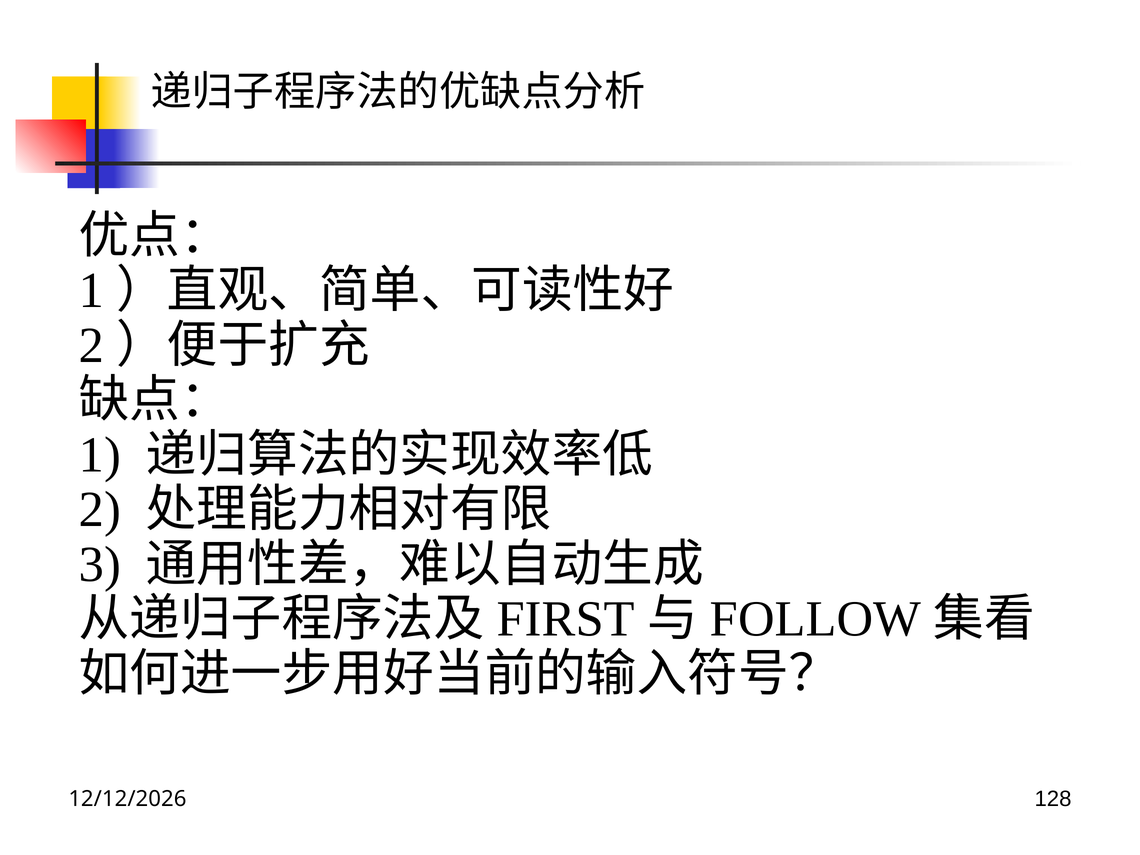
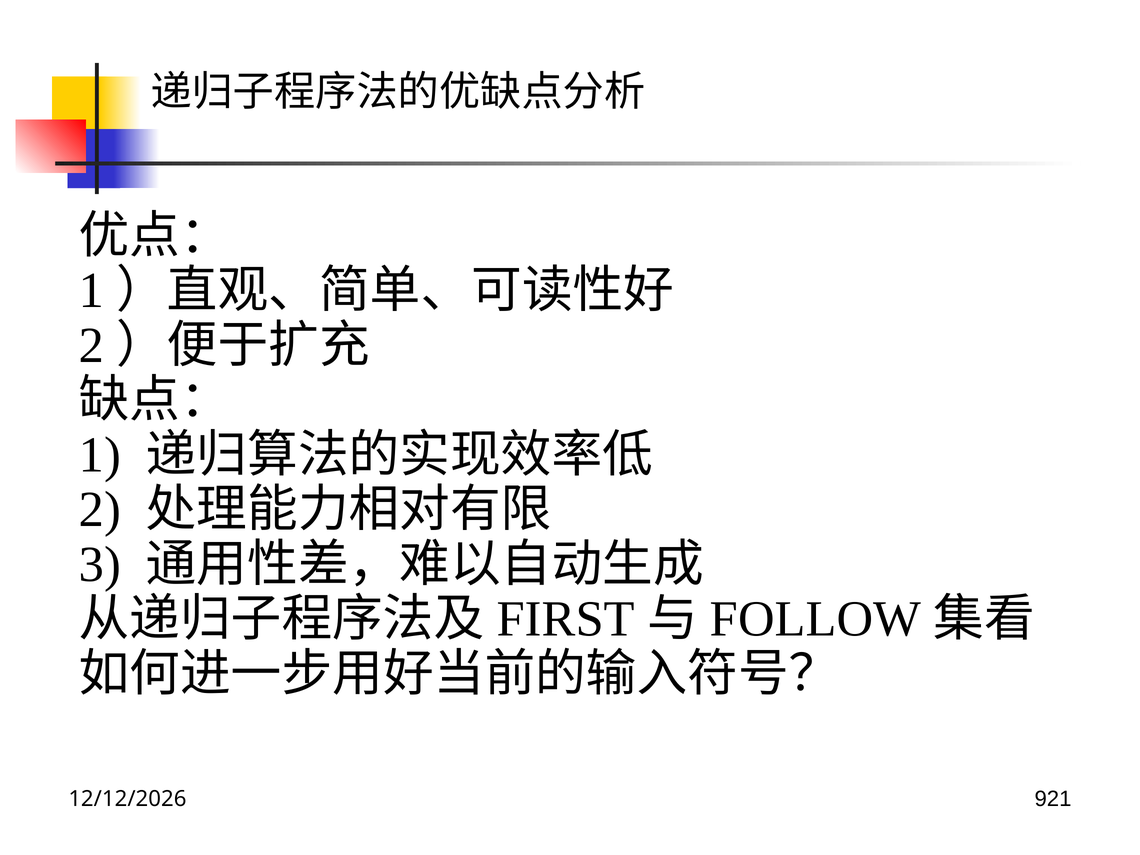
128: 128 -> 921
